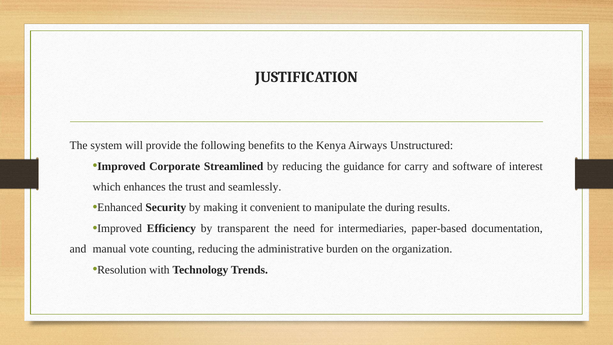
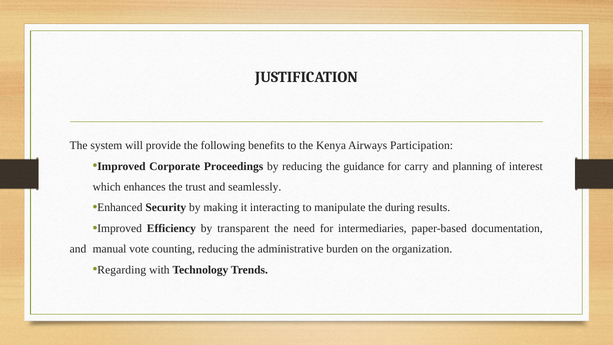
Unstructured: Unstructured -> Participation
Streamlined: Streamlined -> Proceedings
software: software -> planning
convenient: convenient -> interacting
Resolution: Resolution -> Regarding
